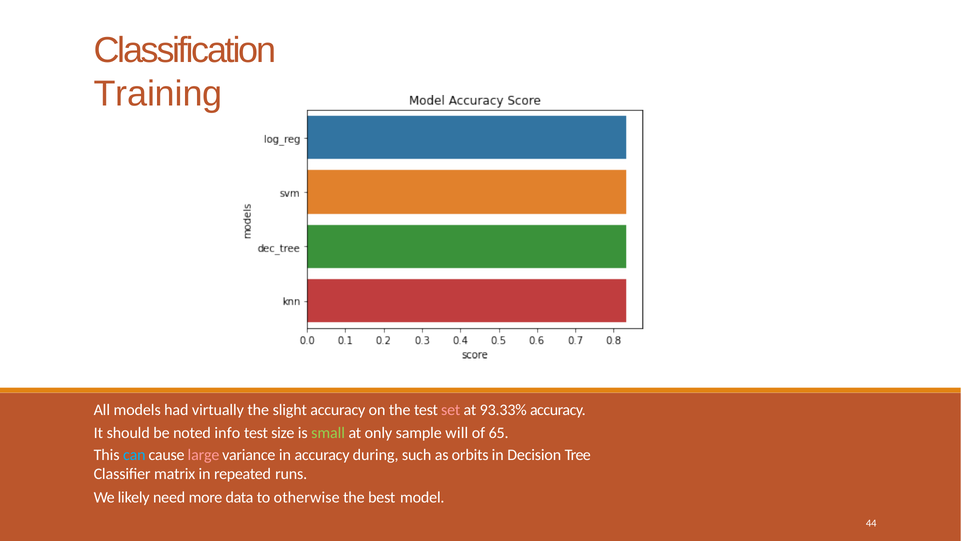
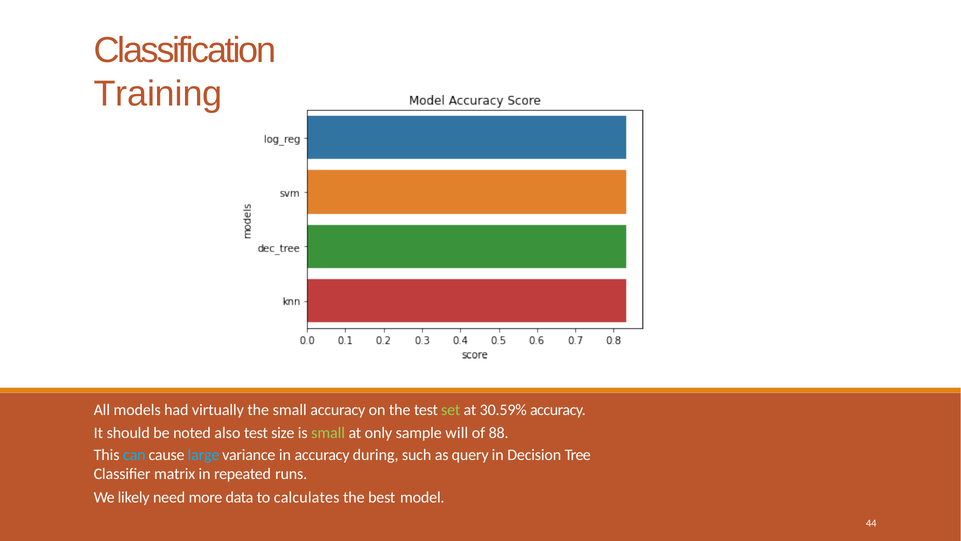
the slight: slight -> small
set colour: pink -> light green
93.33%: 93.33% -> 30.59%
info: info -> also
65: 65 -> 88
large colour: pink -> light blue
orbits: orbits -> query
otherwise: otherwise -> calculates
